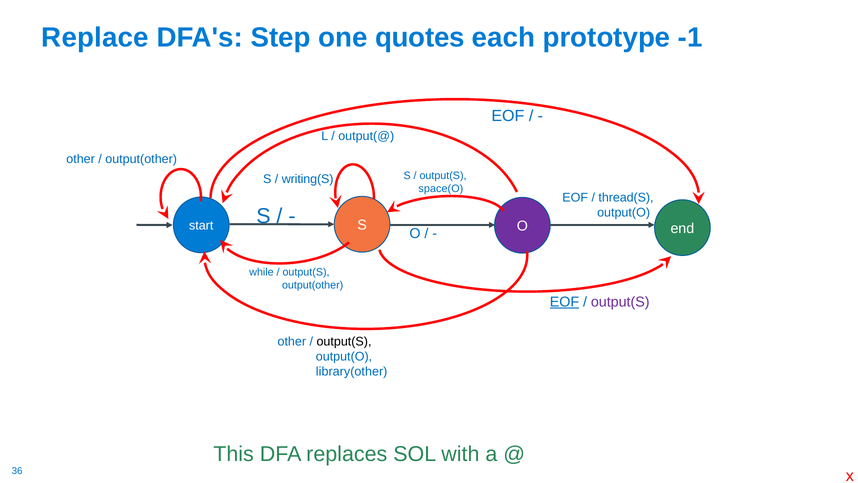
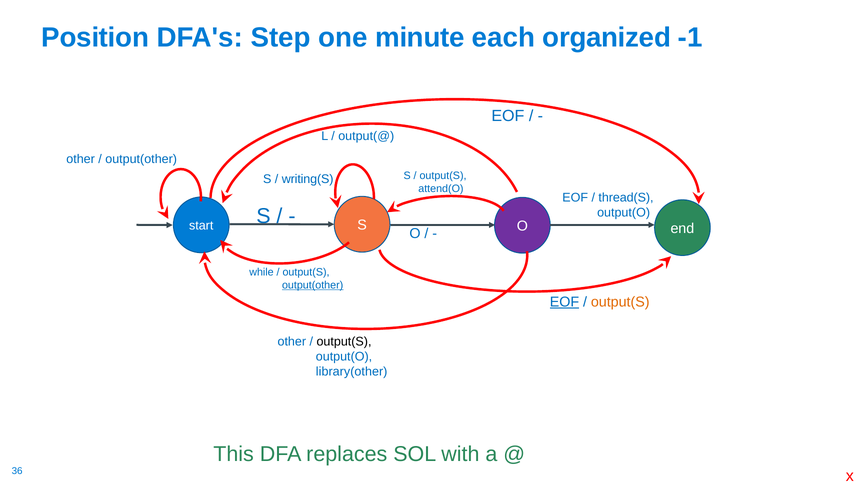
Replace: Replace -> Position
quotes: quotes -> minute
prototype: prototype -> organized
space(O: space(O -> attend(O
output(other at (313, 285) underline: none -> present
output(S at (620, 302) colour: purple -> orange
